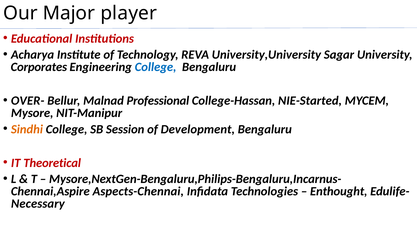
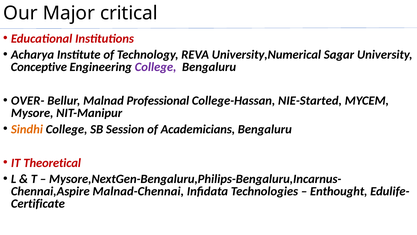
player: player -> critical
University,University: University,University -> University,Numerical
Corporates: Corporates -> Conceptive
College at (156, 67) colour: blue -> purple
Development: Development -> Academicians
Aspects-Chennai: Aspects-Chennai -> Malnad-Chennai
Necessary: Necessary -> Certificate
